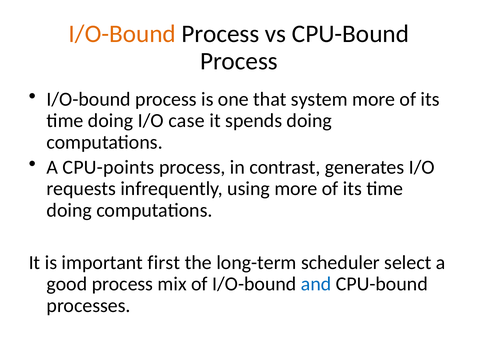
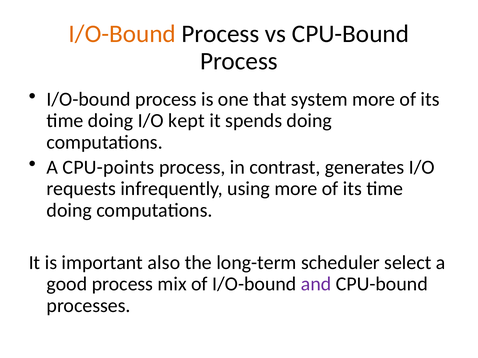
case: case -> kept
first: first -> also
and colour: blue -> purple
